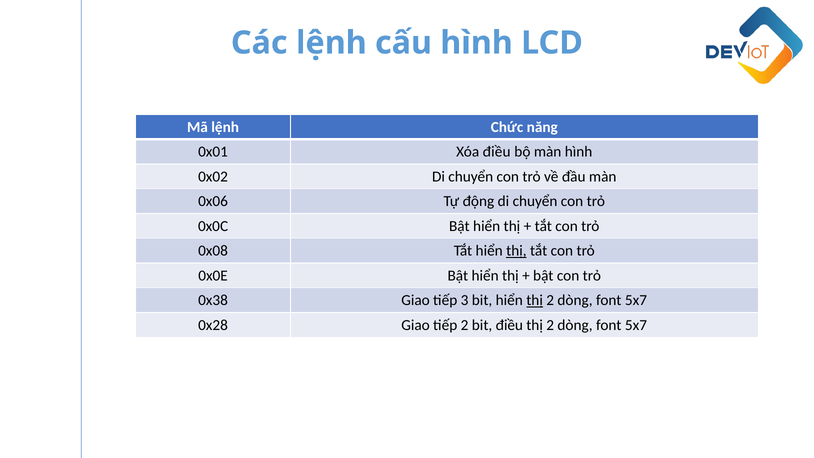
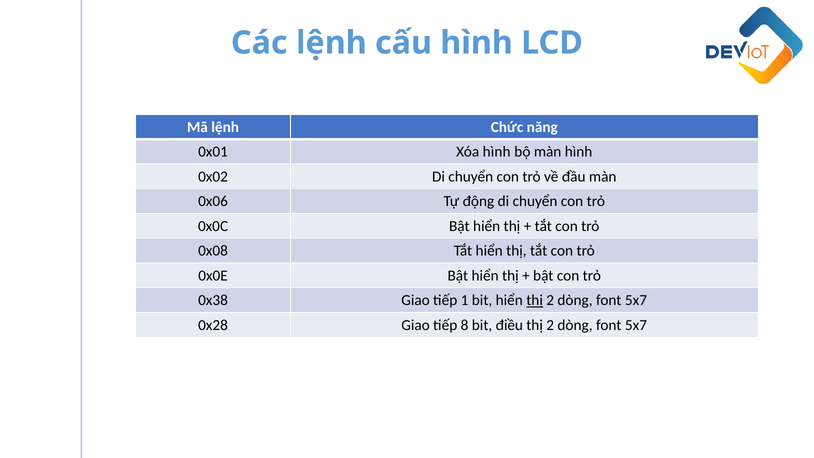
Xóa điều: điều -> hình
thị at (516, 251) underline: present -> none
3: 3 -> 1
tiếp 2: 2 -> 8
